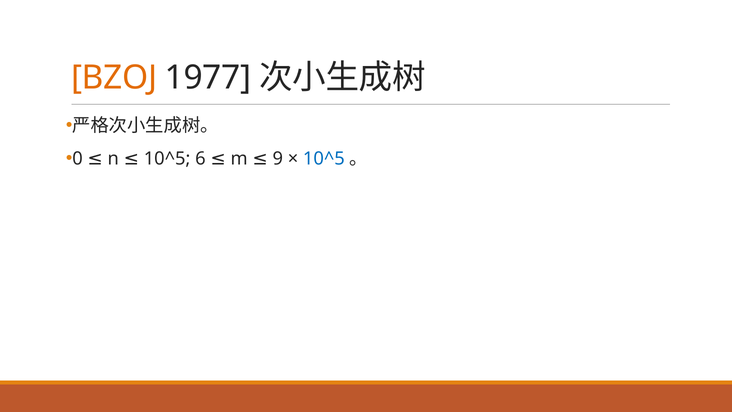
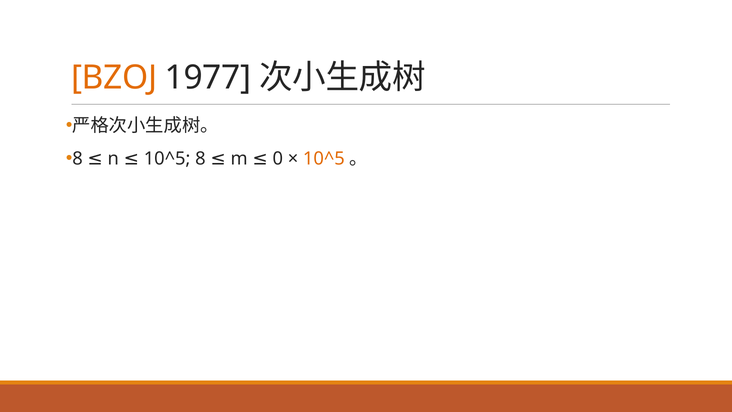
0 at (77, 158): 0 -> 8
6 at (200, 158): 6 -> 8
9: 9 -> 0
10^5 colour: blue -> orange
